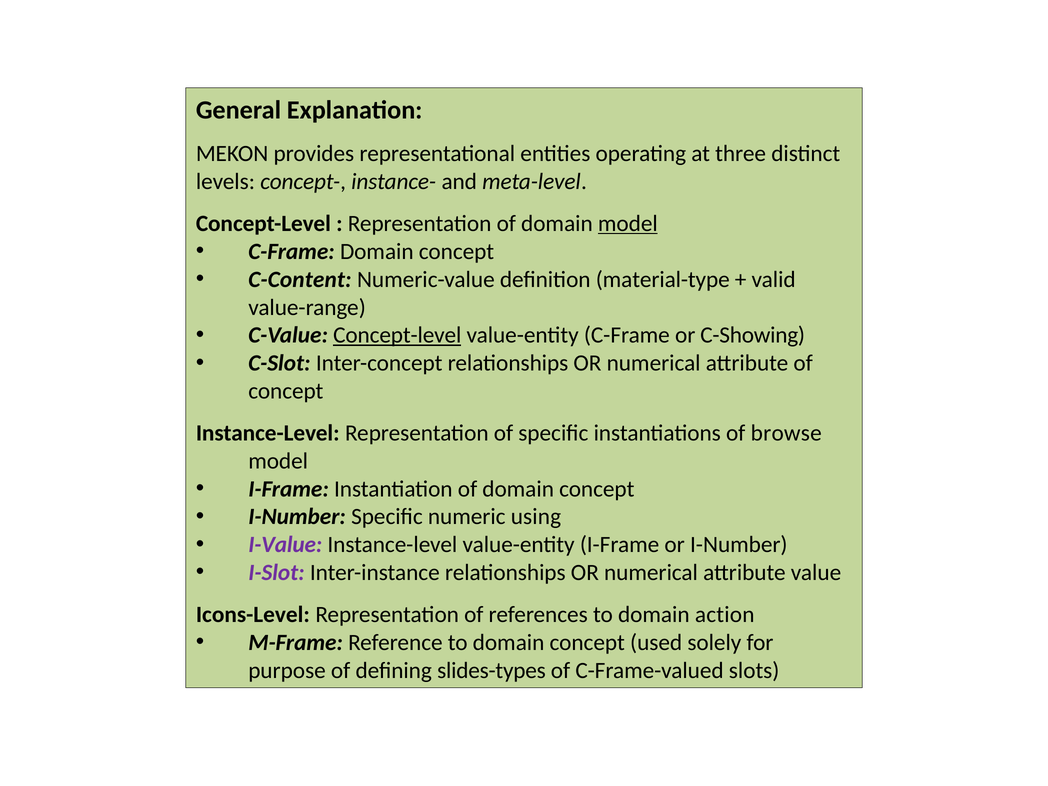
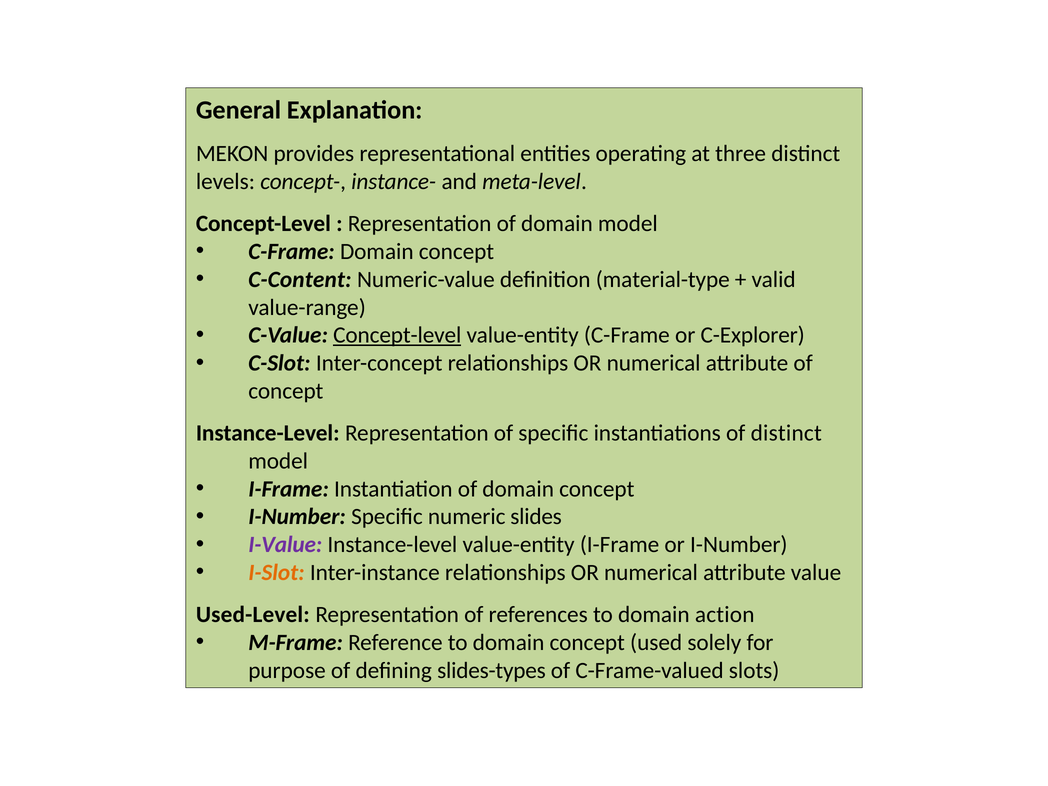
model at (628, 224) underline: present -> none
C-Showing: C-Showing -> C-Explorer
of browse: browse -> distinct
using: using -> slides
I-Slot colour: purple -> orange
Icons-Level: Icons-Level -> Used-Level
